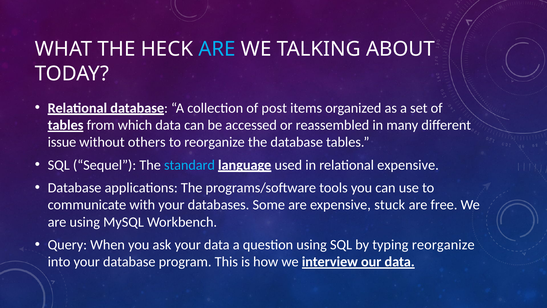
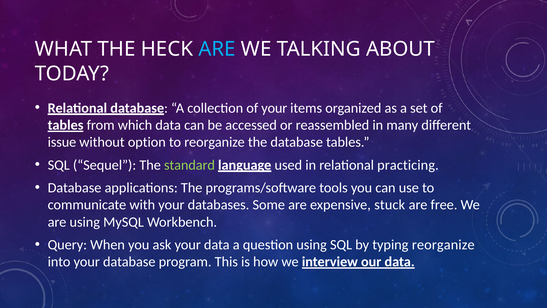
of post: post -> your
others: others -> option
standard colour: light blue -> light green
relational expensive: expensive -> practicing
